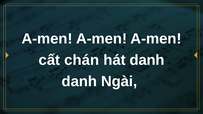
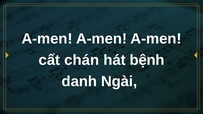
hát danh: danh -> bệnh
